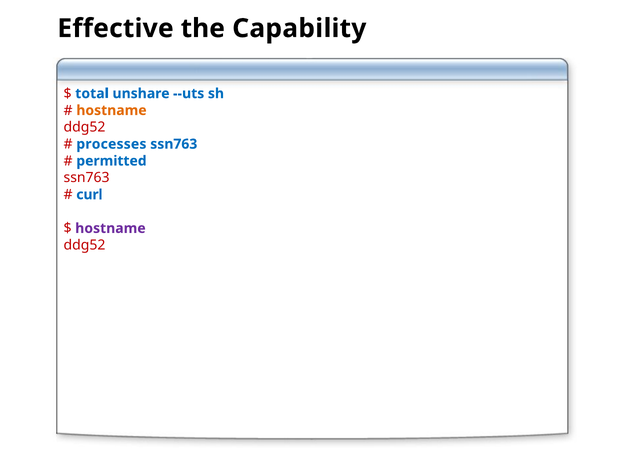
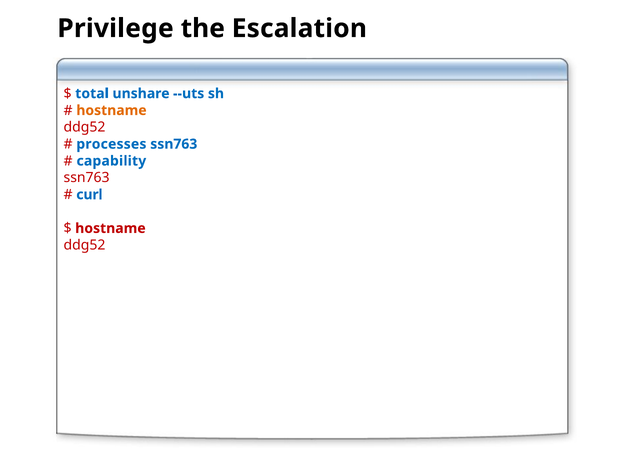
Effective: Effective -> Privilege
Capability: Capability -> Escalation
permitted: permitted -> capability
hostname at (110, 228) colour: purple -> red
